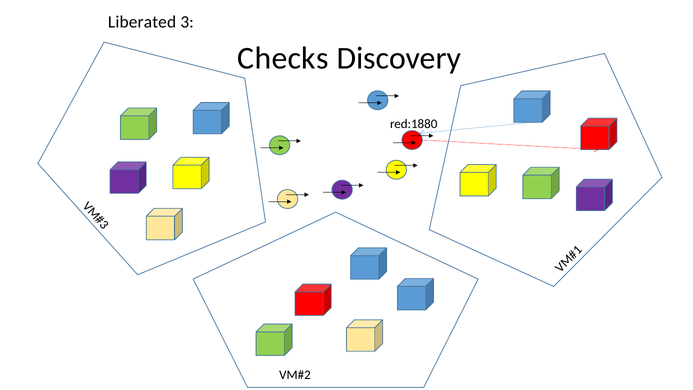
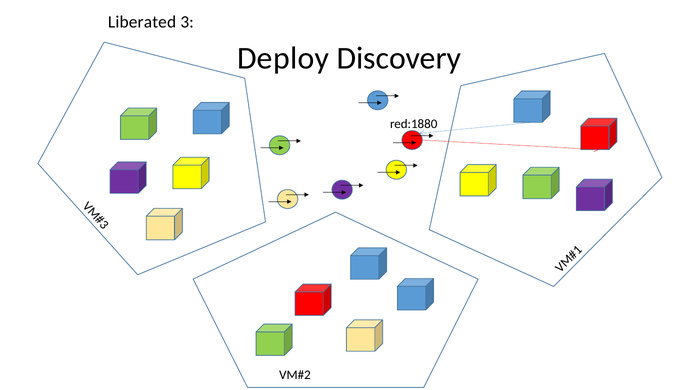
Checks: Checks -> Deploy
